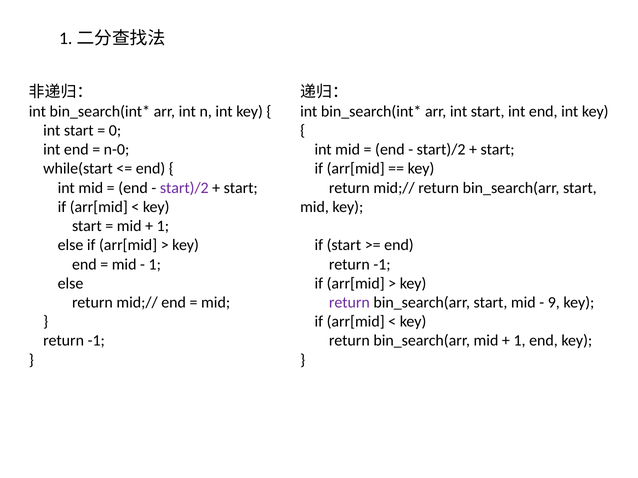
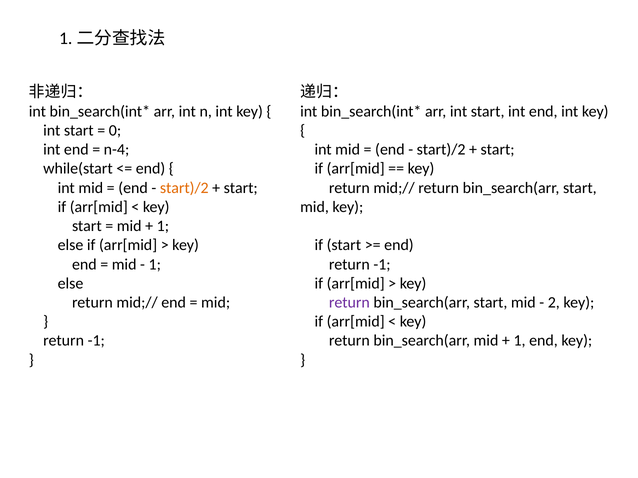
n-0: n-0 -> n-4
start)/2 at (184, 188) colour: purple -> orange
9: 9 -> 2
